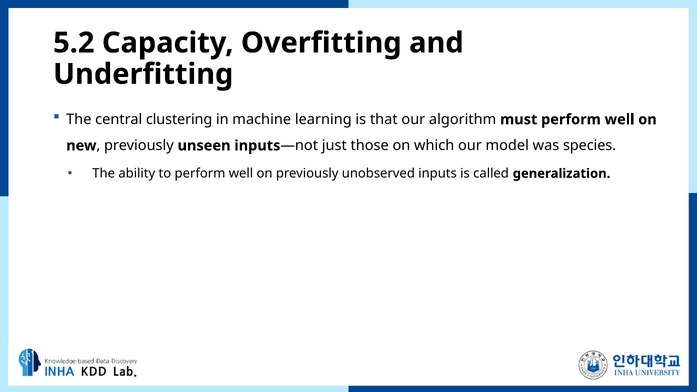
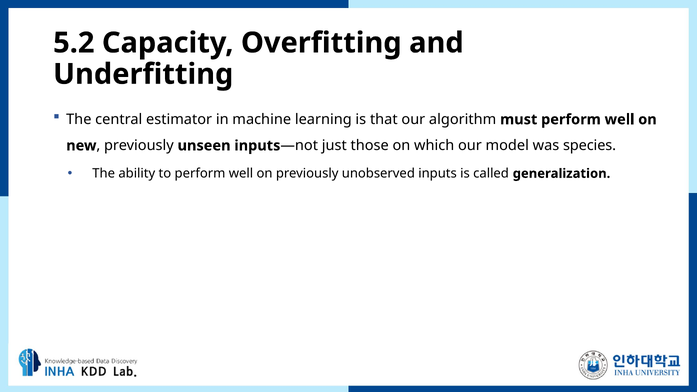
clustering: clustering -> estimator
